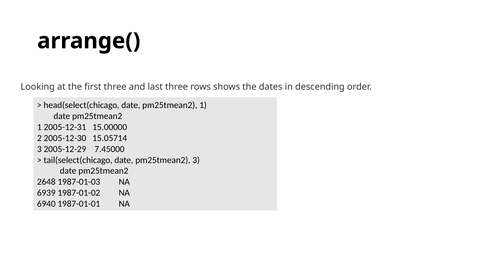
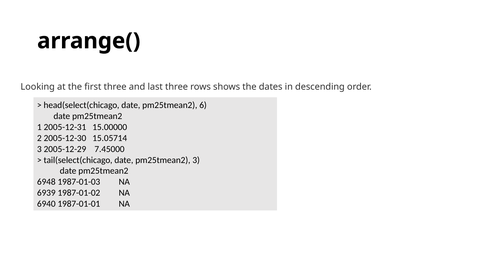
head(select(chicago date pm25tmean2 1: 1 -> 6
2648: 2648 -> 6948
